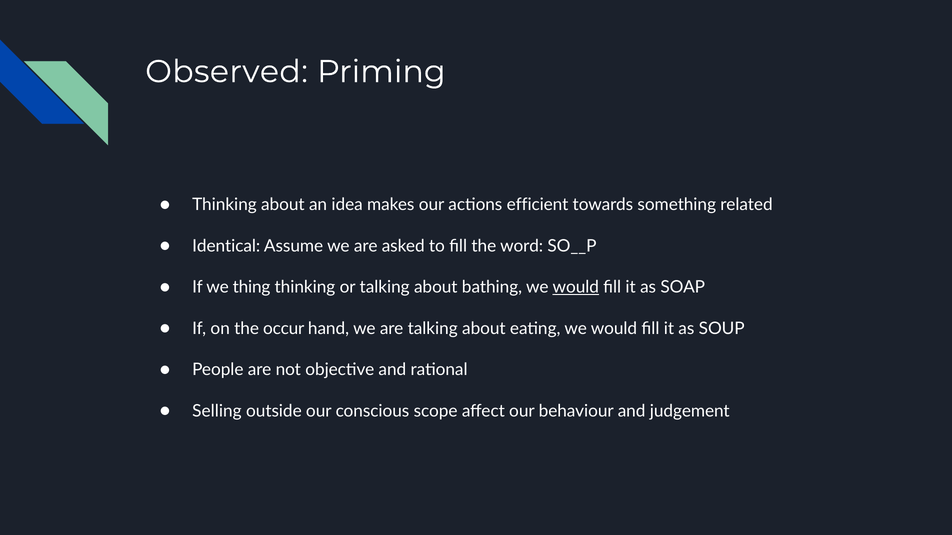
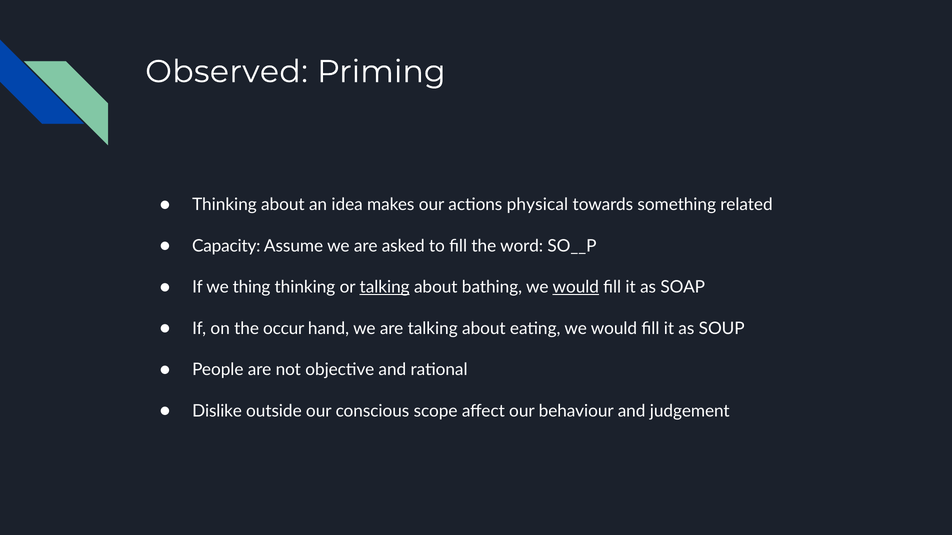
efficient: efficient -> physical
Identical: Identical -> Capacity
talking at (385, 287) underline: none -> present
Selling: Selling -> Dislike
